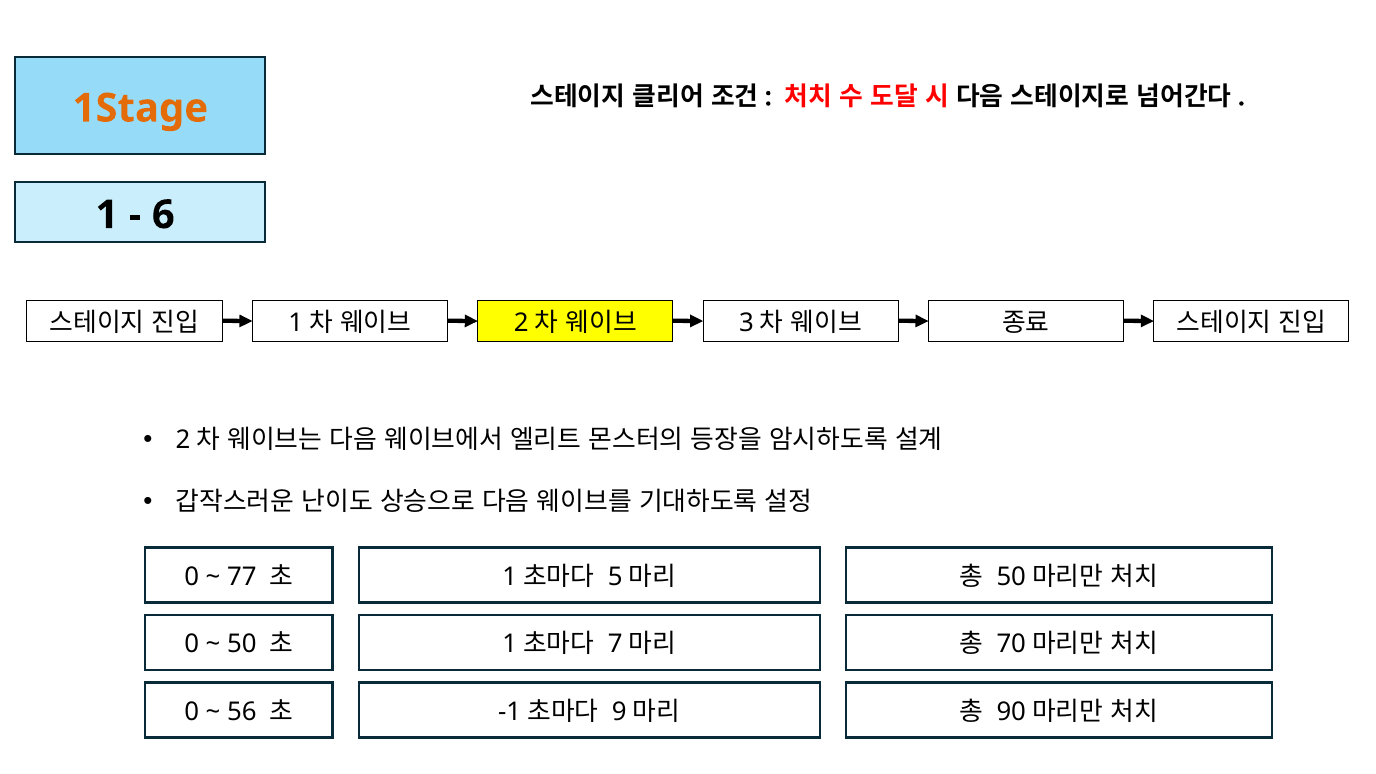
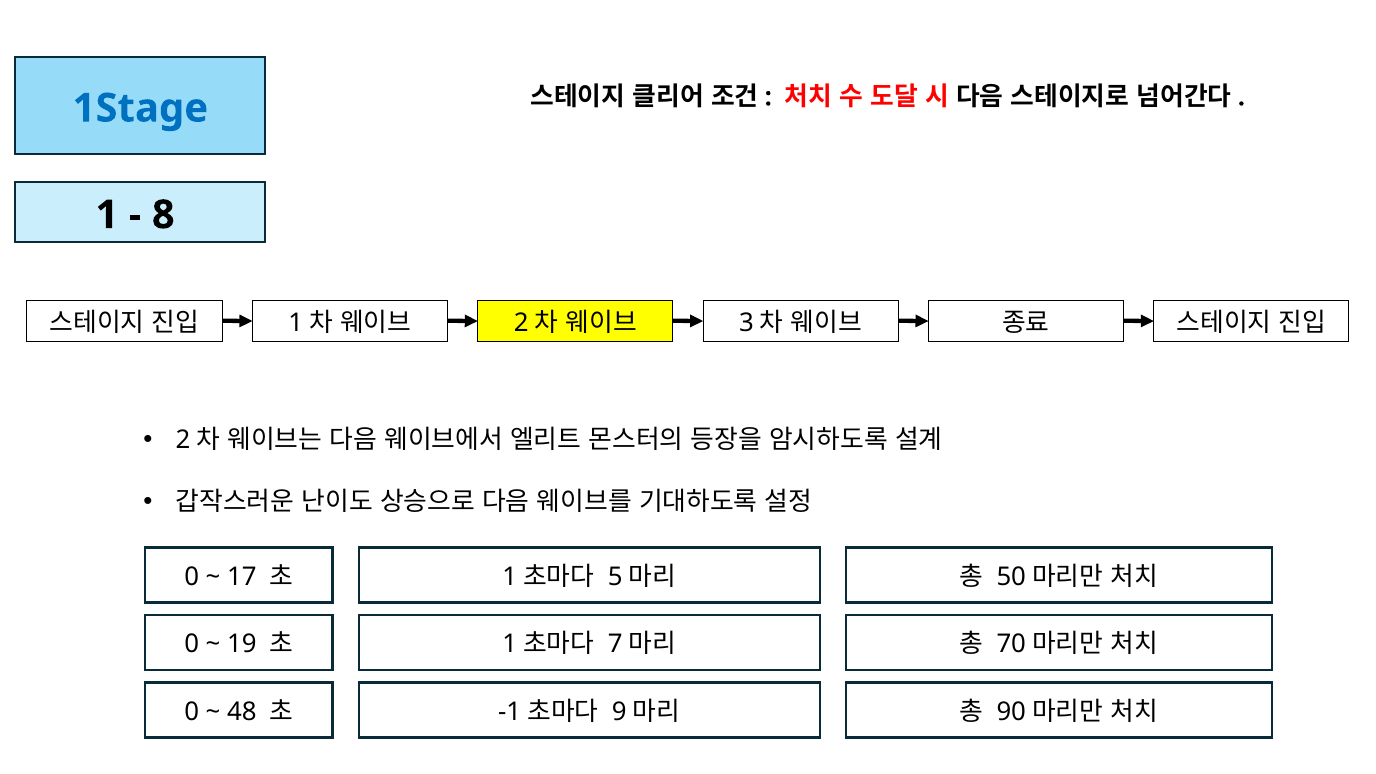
1Stage colour: orange -> blue
6: 6 -> 8
77: 77 -> 17
50: 50 -> 19
56: 56 -> 48
